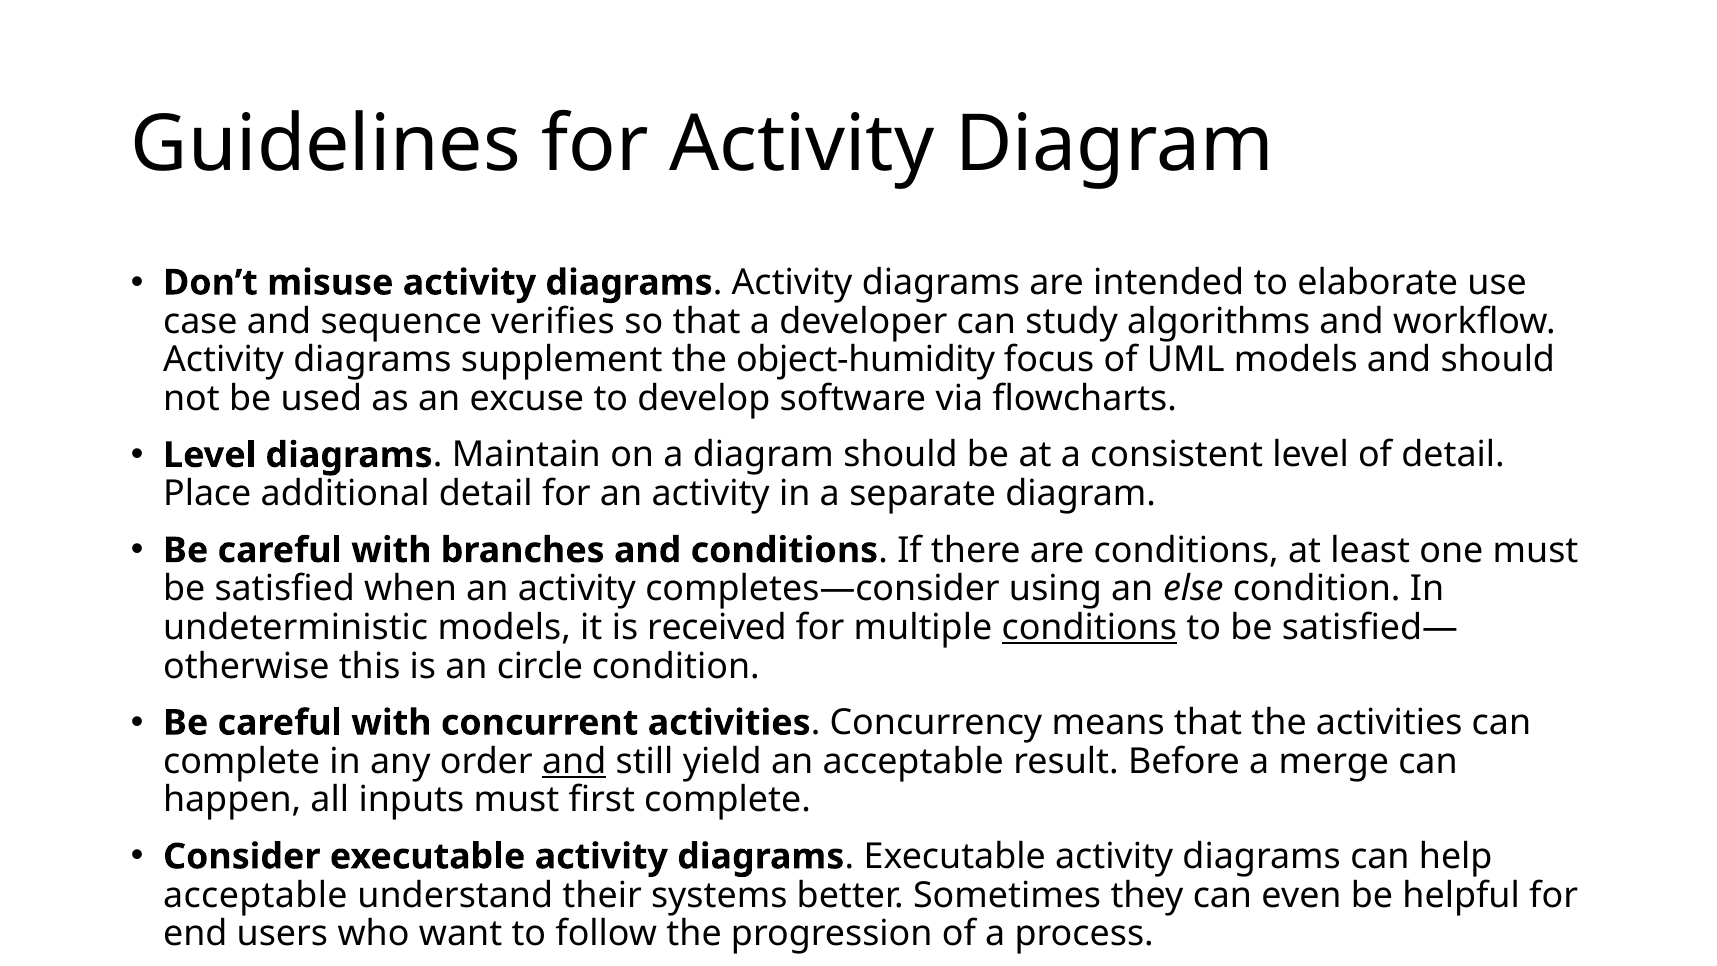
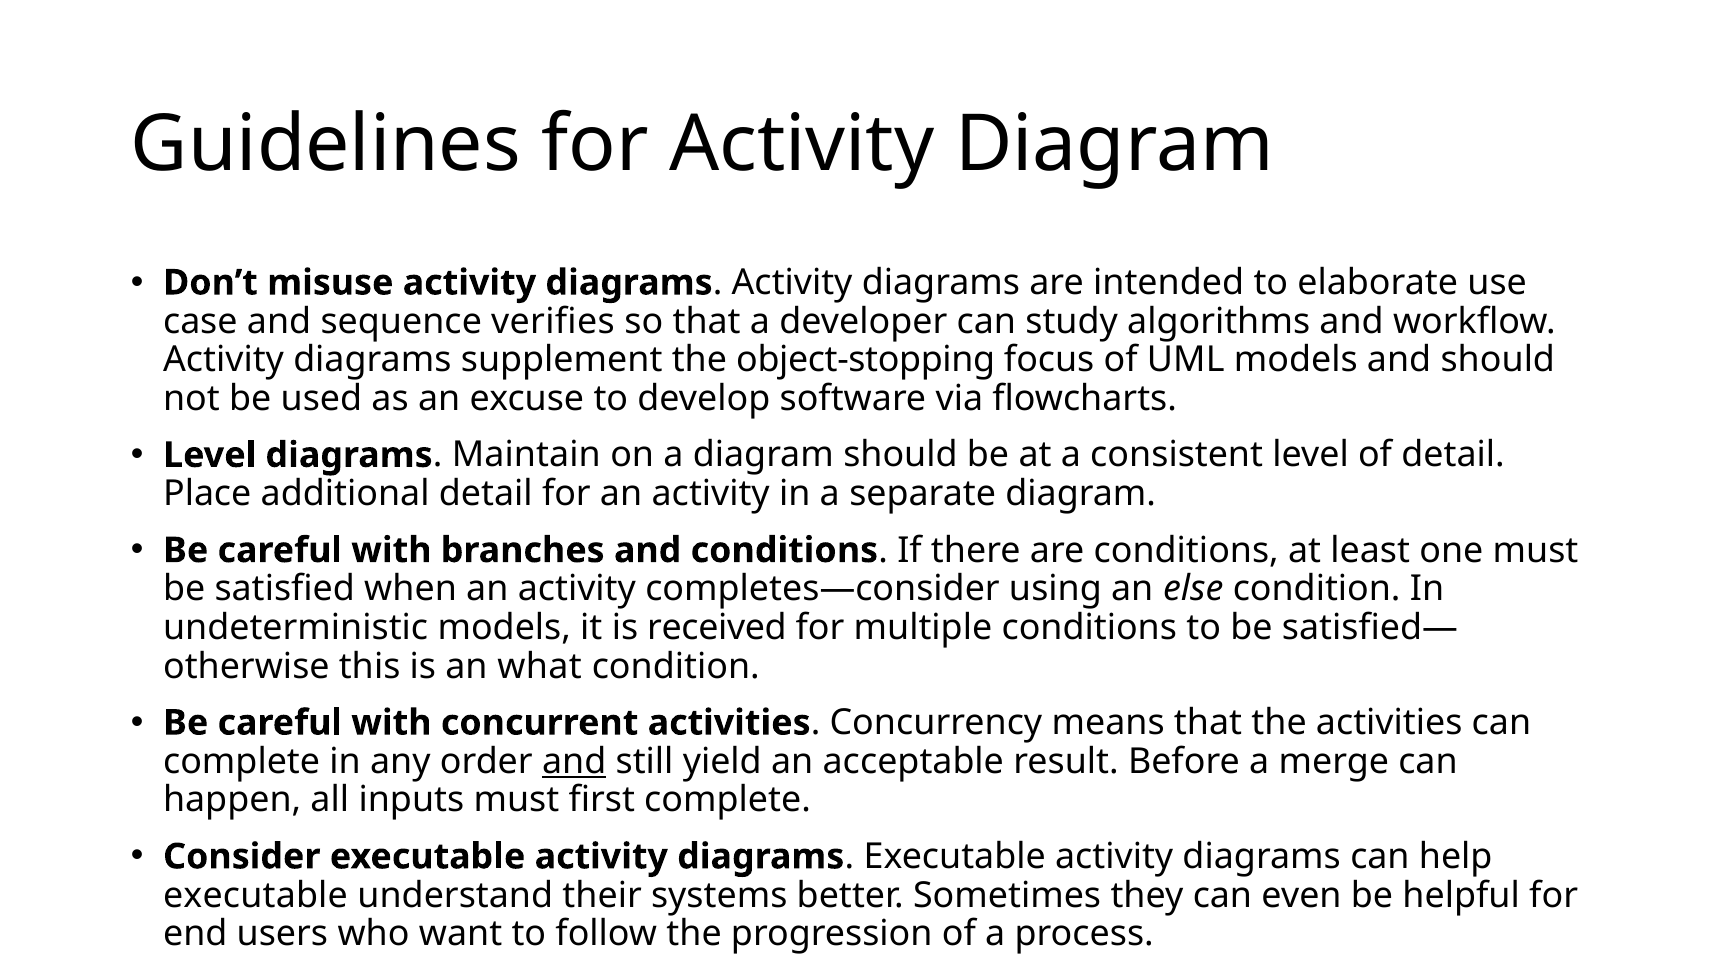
object-humidity: object-humidity -> object-stopping
conditions at (1089, 627) underline: present -> none
circle: circle -> what
acceptable at (255, 895): acceptable -> executable
